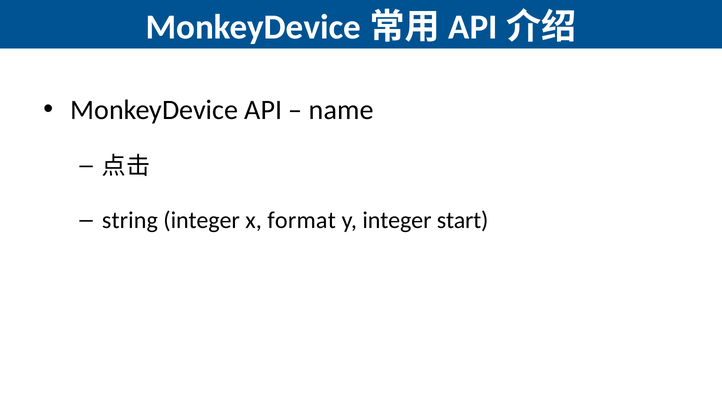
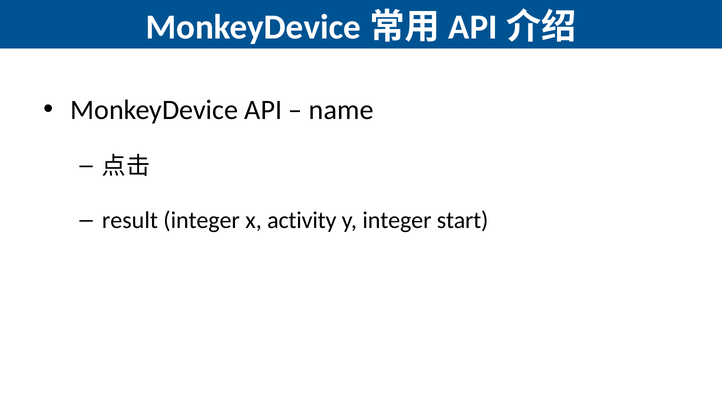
string: string -> result
format: format -> activity
